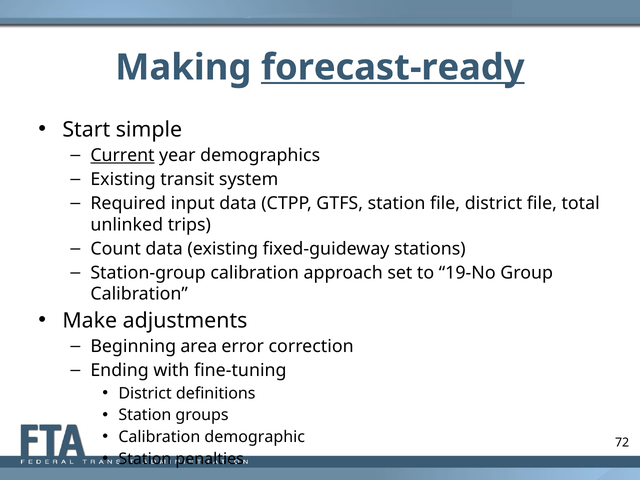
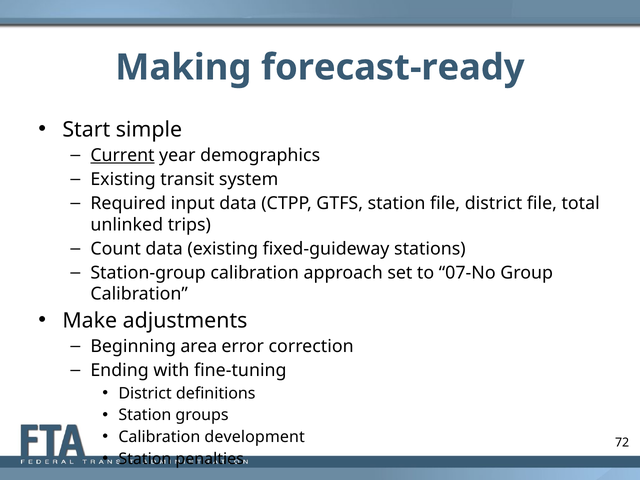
forecast-ready underline: present -> none
19-No: 19-No -> 07-No
demographic: demographic -> development
